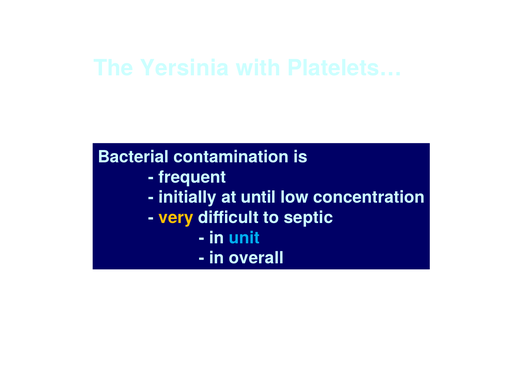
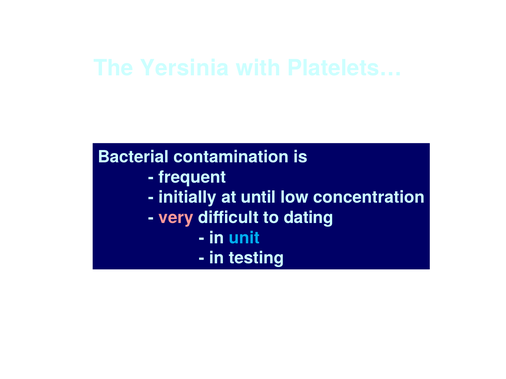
very colour: yellow -> pink
septic: septic -> dating
overall: overall -> testing
